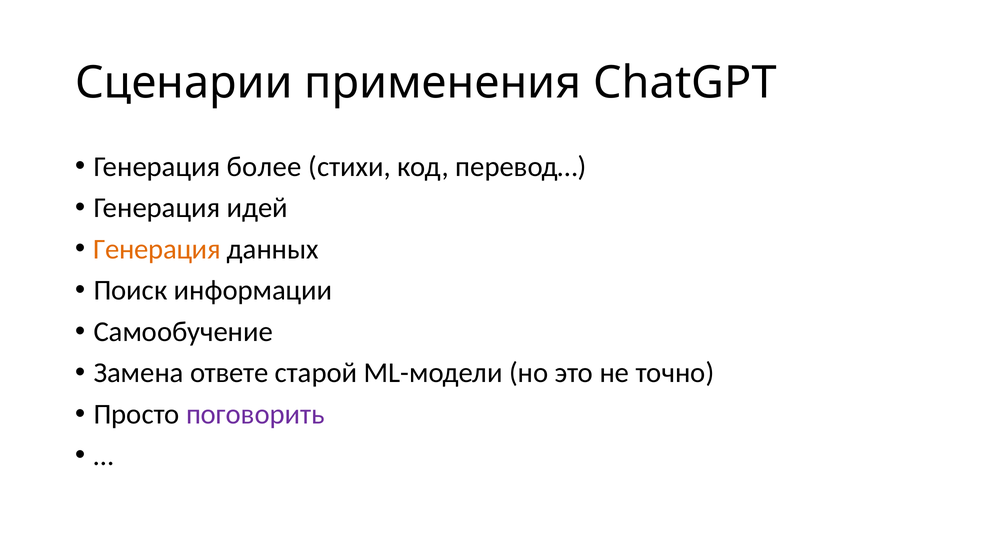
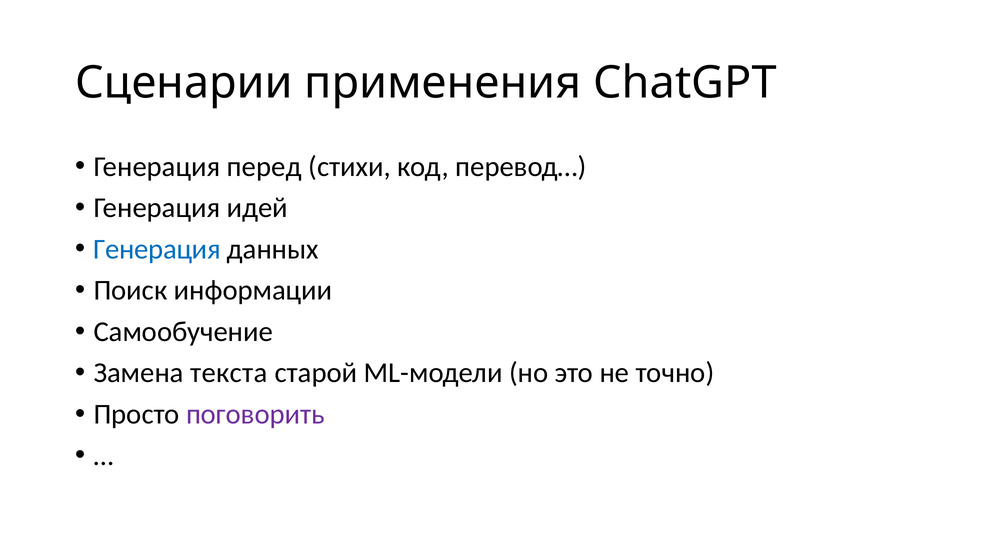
более: более -> перед
Генерация at (157, 249) colour: orange -> blue
ответе: ответе -> текста
